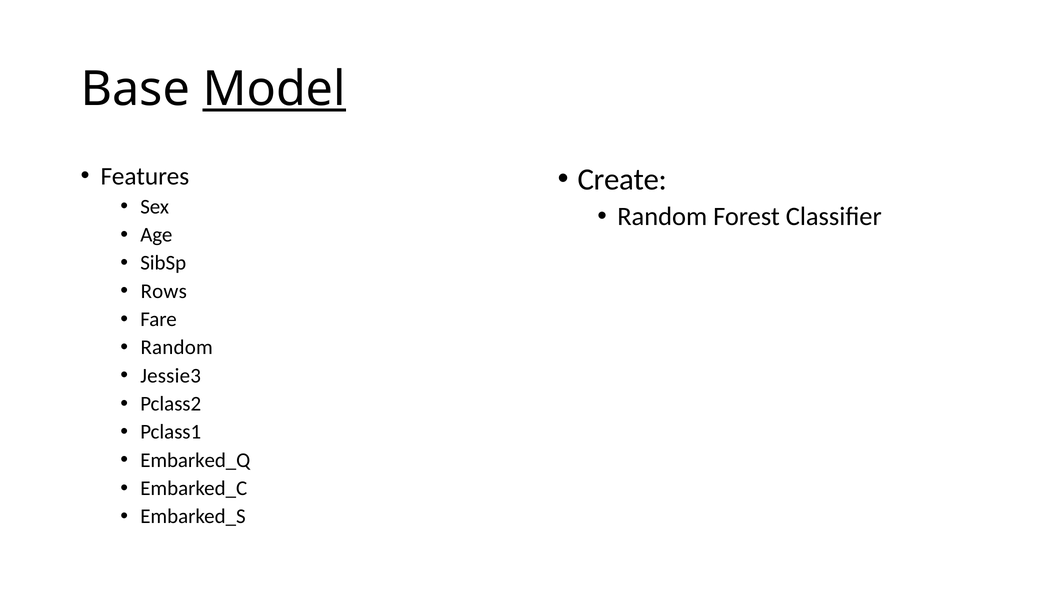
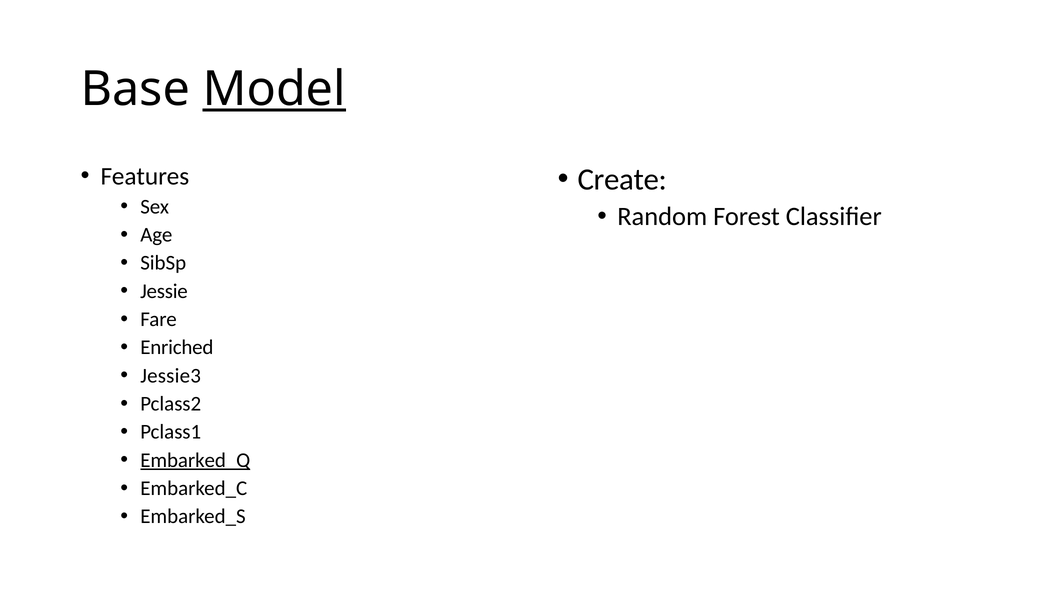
Rows: Rows -> Jessie
Random at (177, 347): Random -> Enriched
Embarked_Q underline: none -> present
